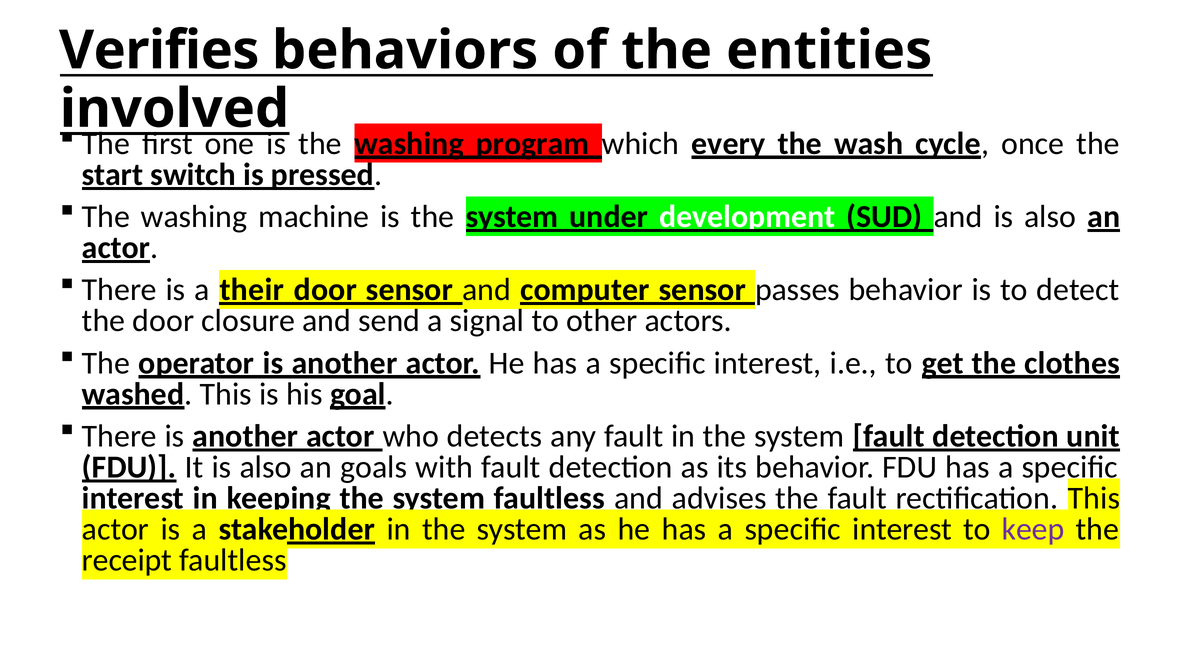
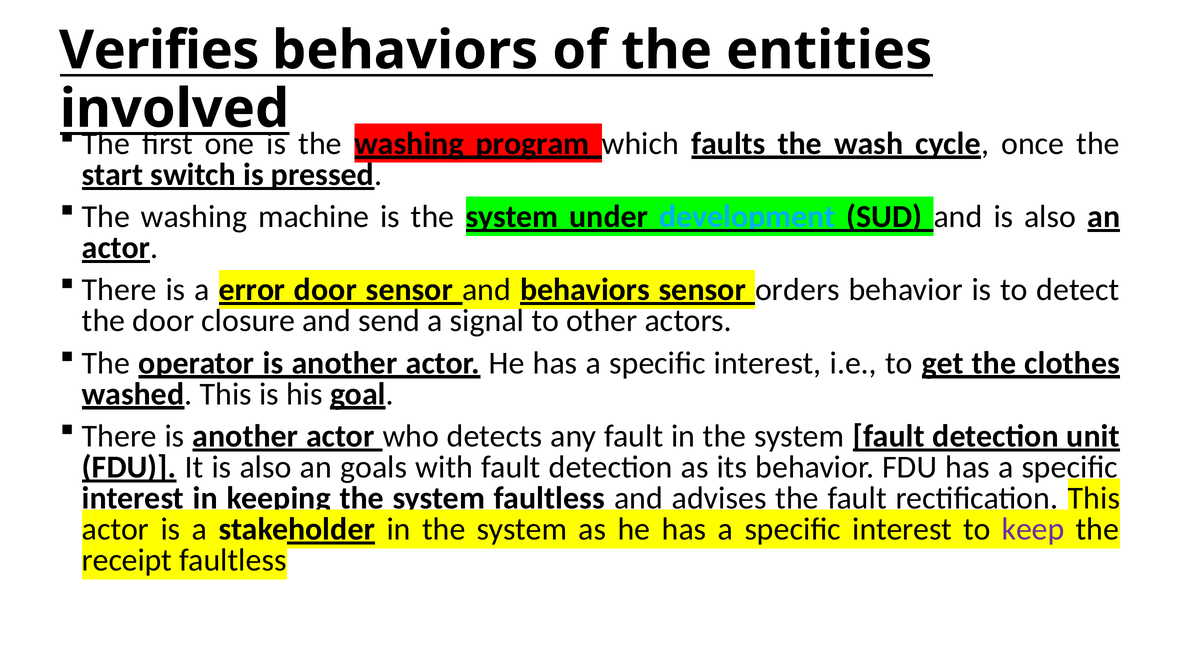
every: every -> faults
development colour: white -> light blue
their: their -> error
and computer: computer -> behaviors
passes: passes -> orders
